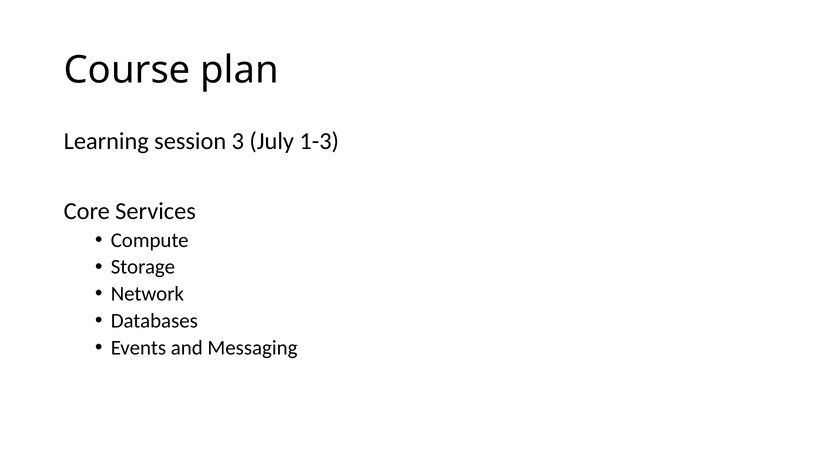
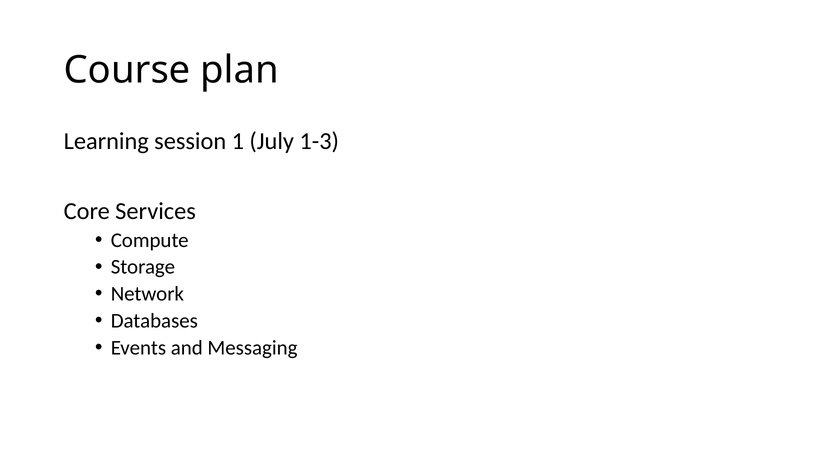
3: 3 -> 1
